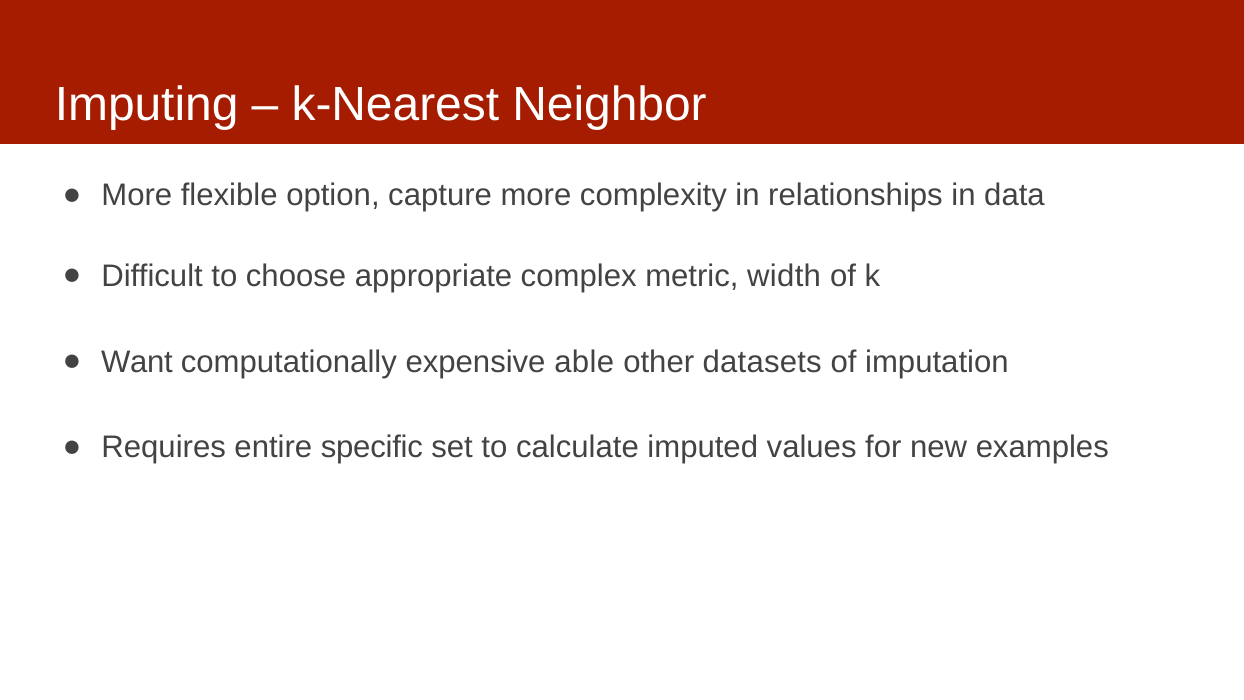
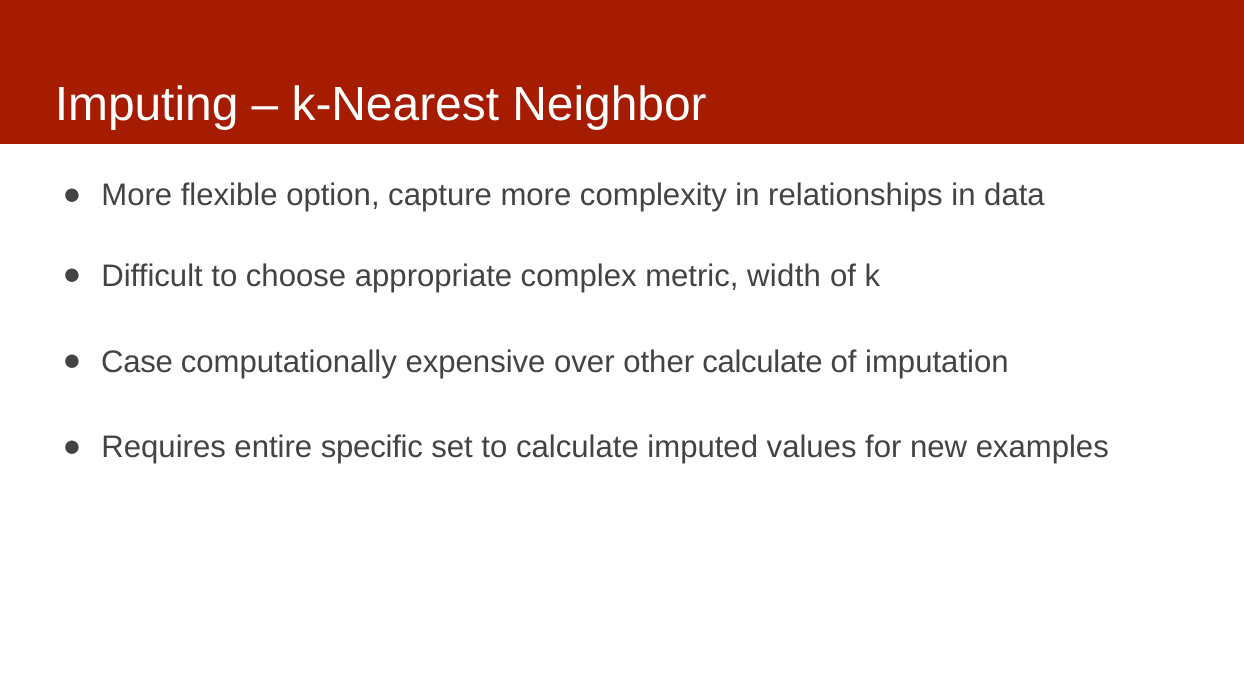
Want: Want -> Case
able: able -> over
other datasets: datasets -> calculate
